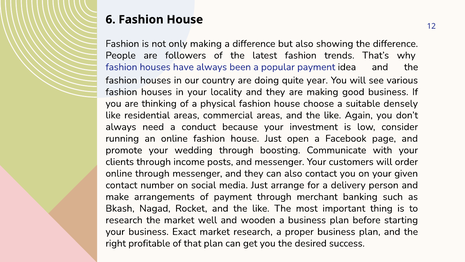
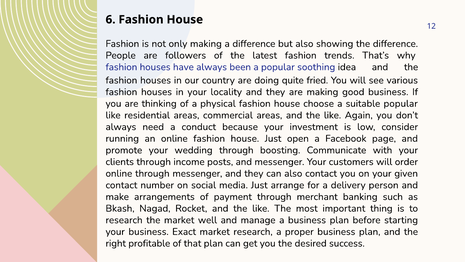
popular payment: payment -> soothing
year: year -> fried
suitable densely: densely -> popular
wooden: wooden -> manage
